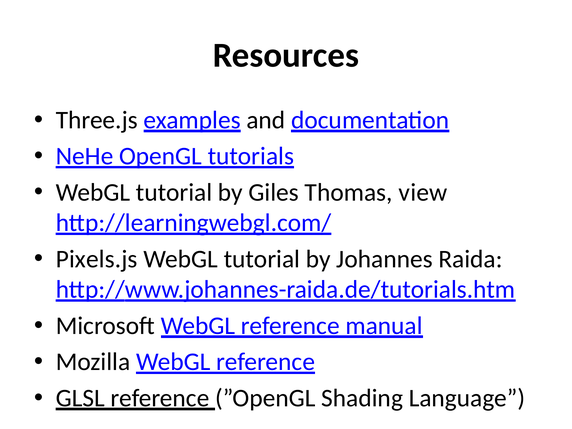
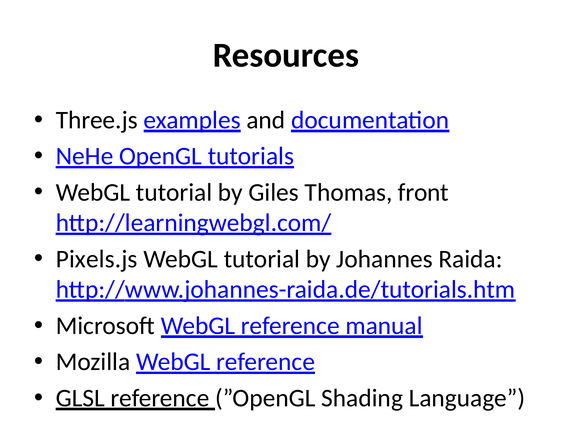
view: view -> front
